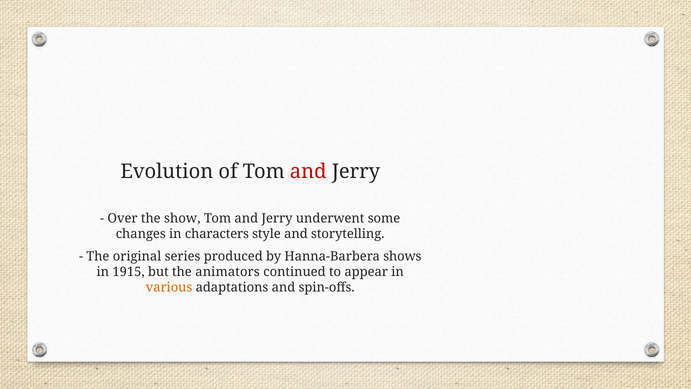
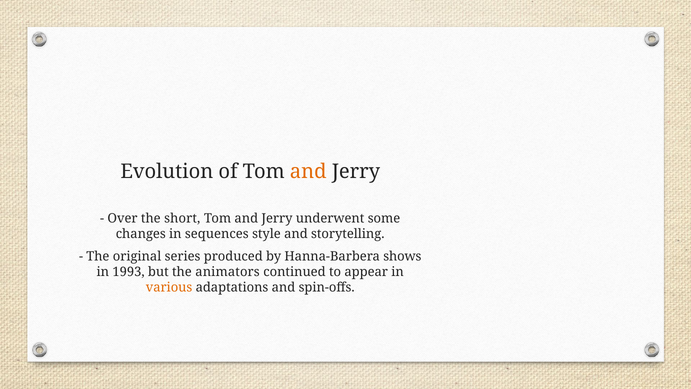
and at (308, 171) colour: red -> orange
show: show -> short
characters: characters -> sequences
1915: 1915 -> 1993
